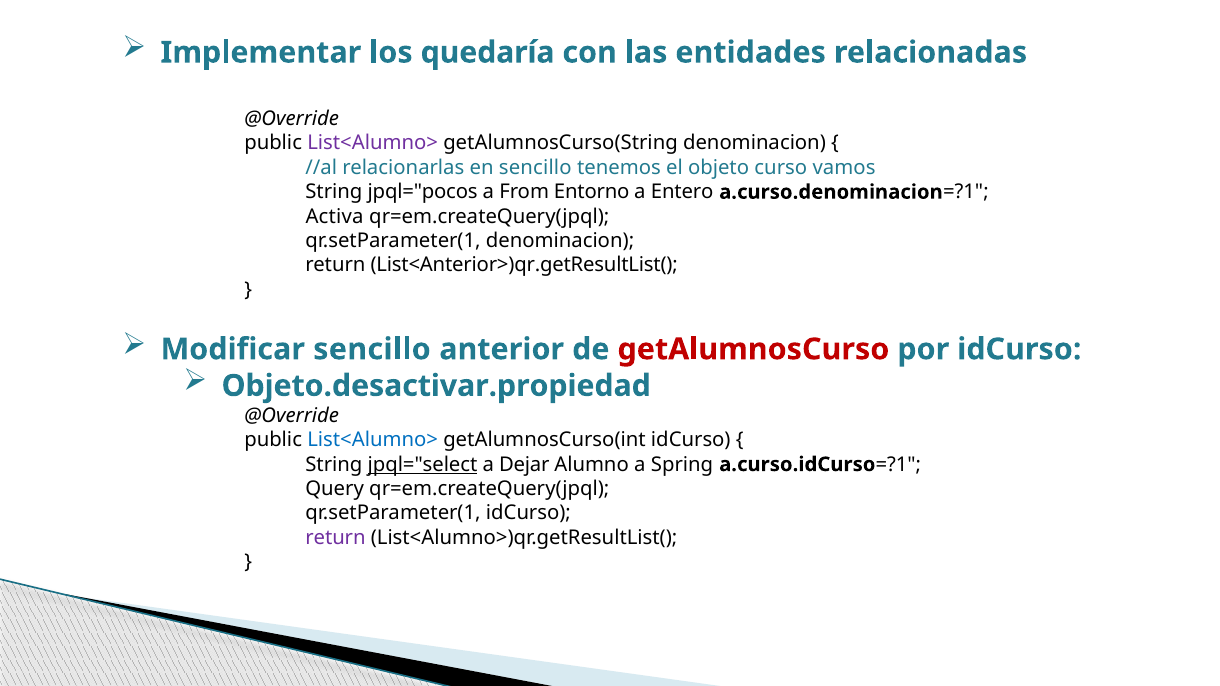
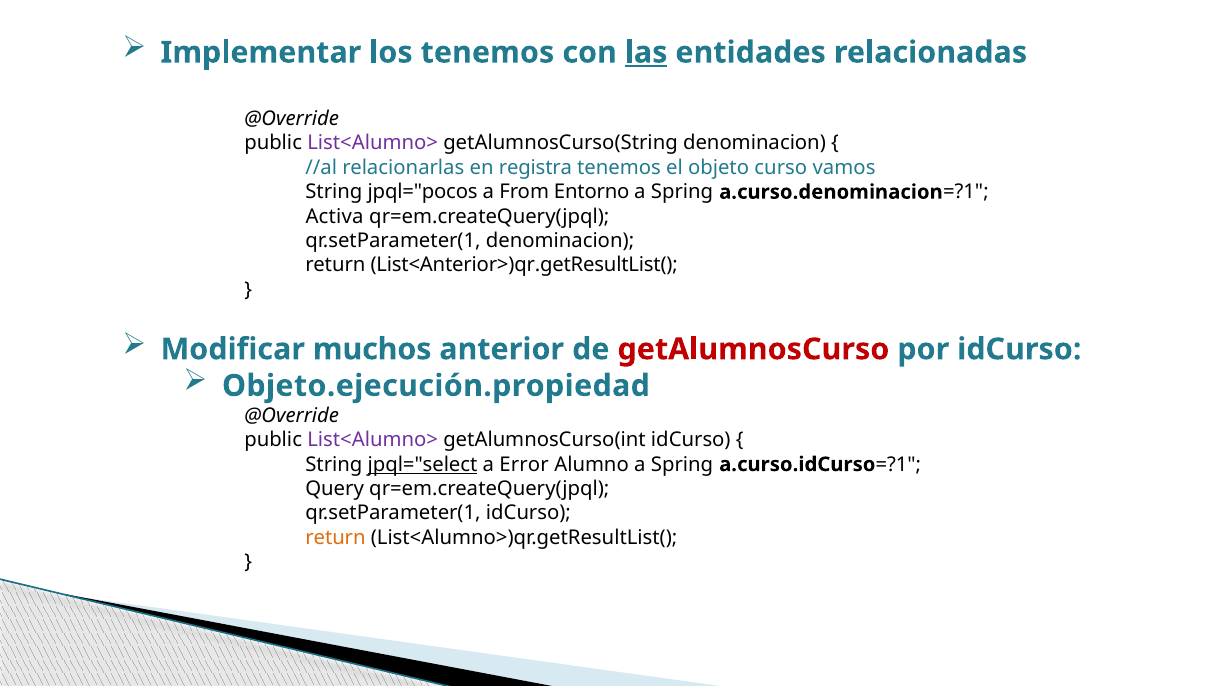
los quedaría: quedaría -> tenemos
las underline: none -> present
en sencillo: sencillo -> registra
Entero at (682, 192): Entero -> Spring
Modificar sencillo: sencillo -> muchos
Objeto.desactivar.propiedad: Objeto.desactivar.propiedad -> Objeto.ejecución.propiedad
List<Alumno> at (373, 440) colour: blue -> purple
Dejar: Dejar -> Error
return at (335, 538) colour: purple -> orange
